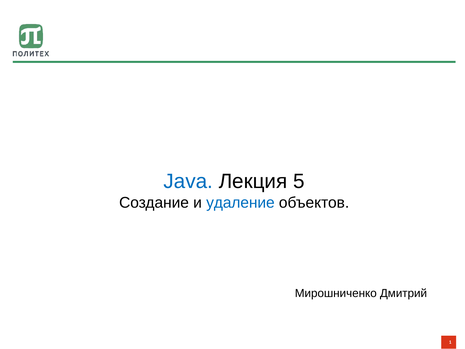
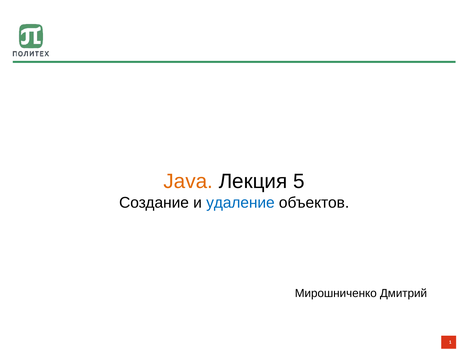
Java colour: blue -> orange
